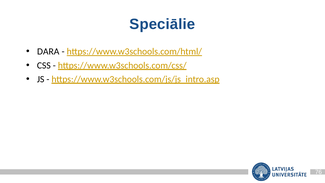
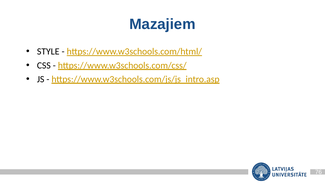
Speciālie: Speciālie -> Mazajiem
DARA: DARA -> STYLE
